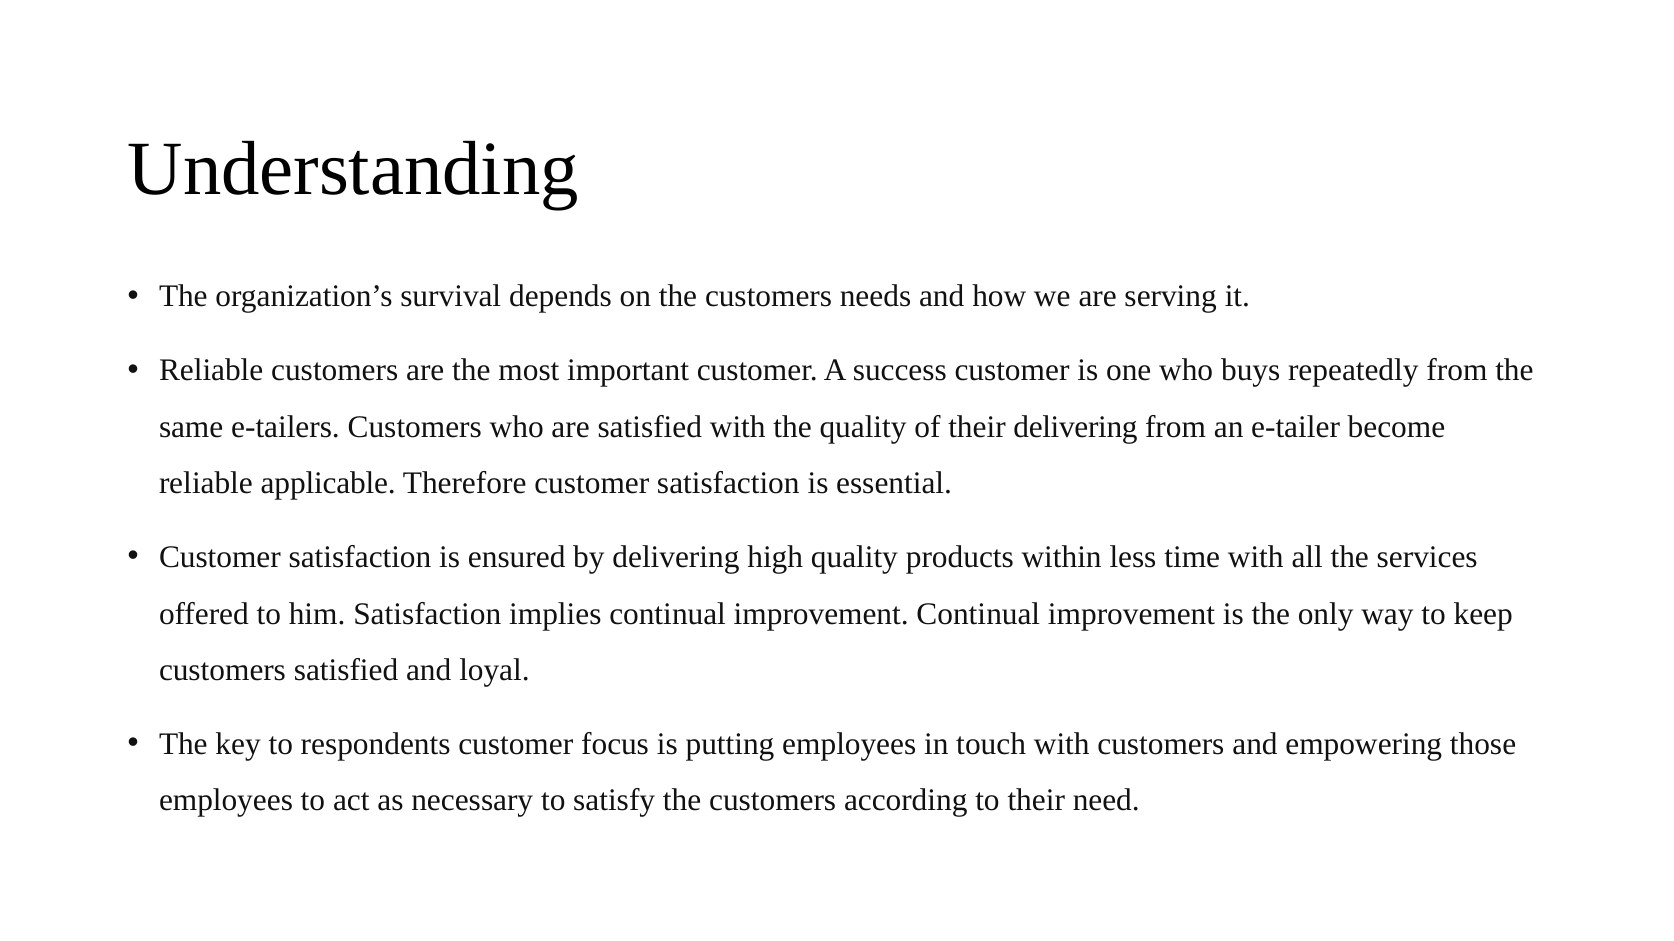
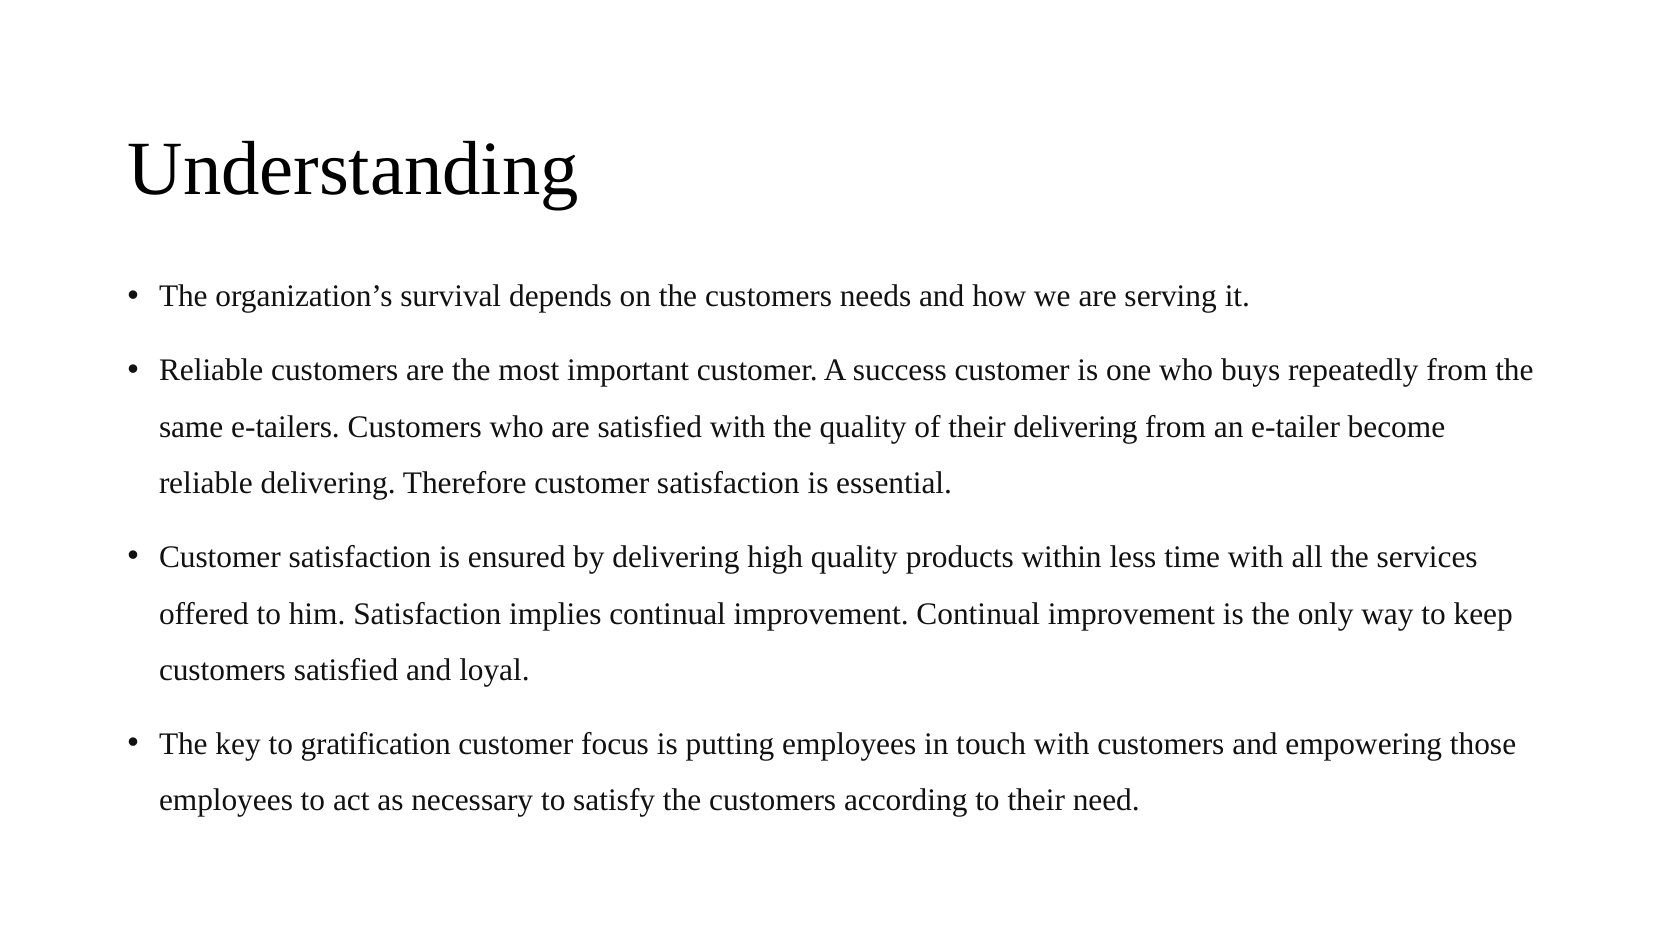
reliable applicable: applicable -> delivering
respondents: respondents -> gratification
